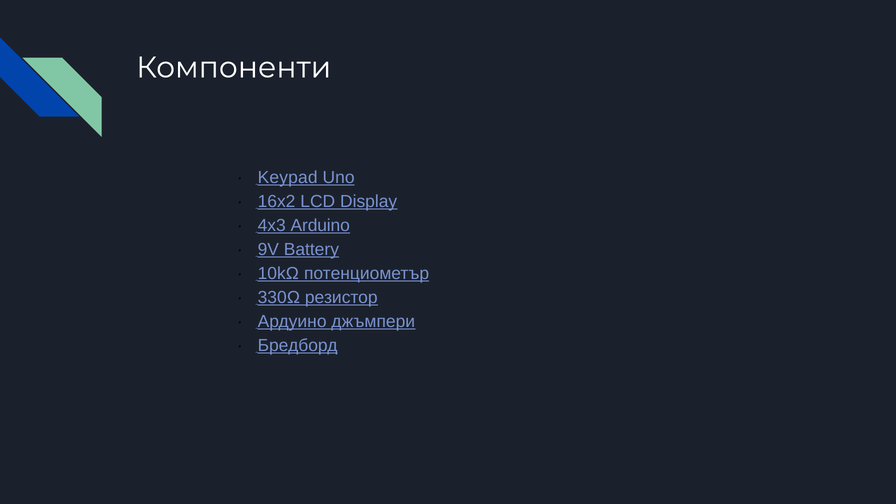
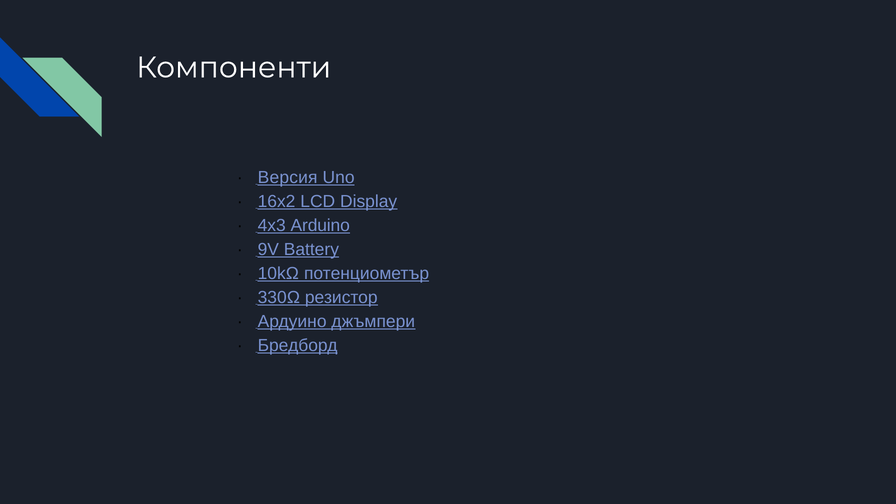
Keypad: Keypad -> Версия
